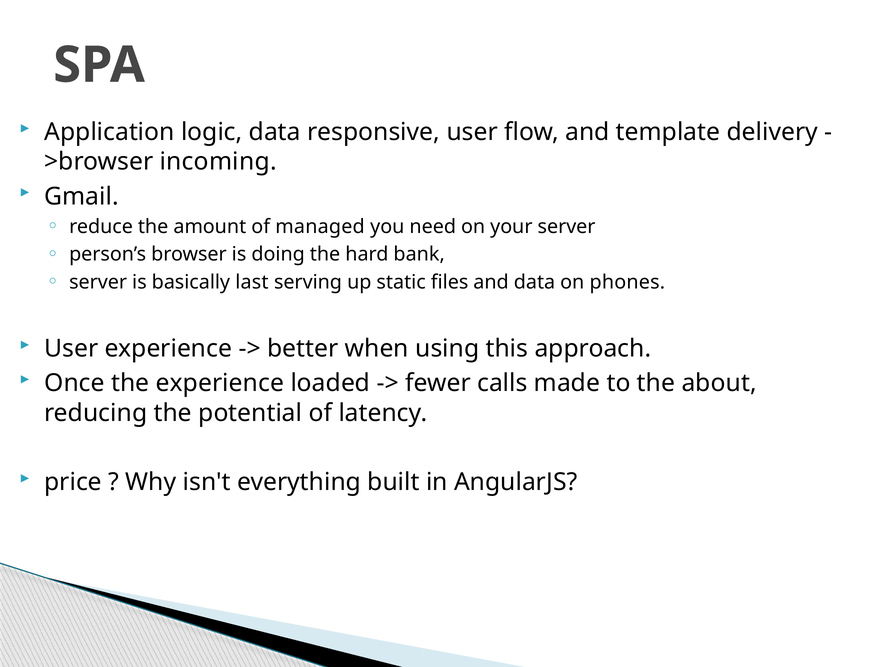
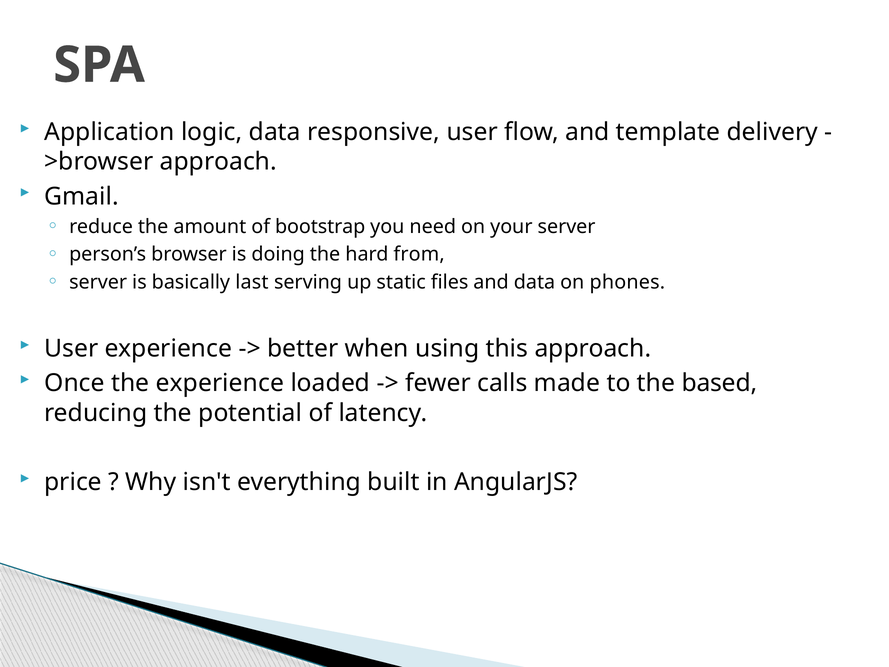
incoming at (218, 162): incoming -> approach
managed: managed -> bootstrap
bank: bank -> from
about: about -> based
